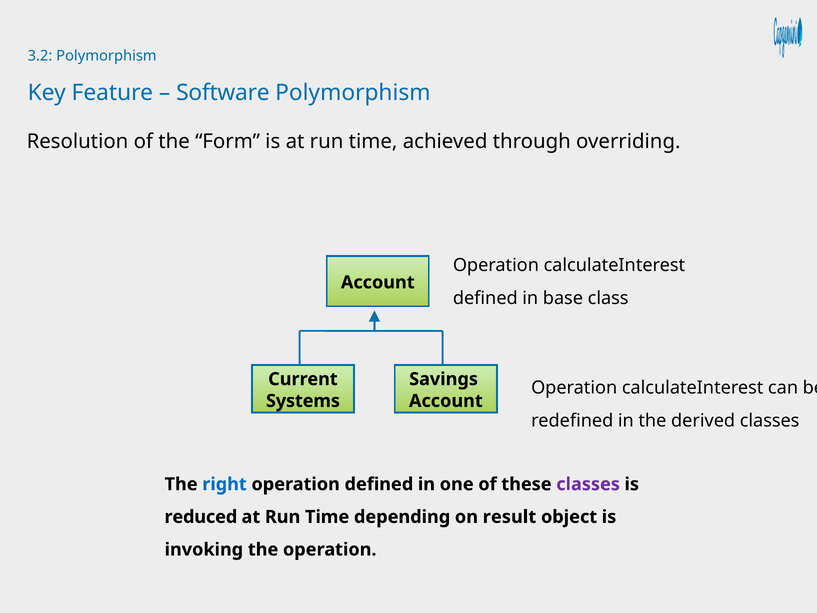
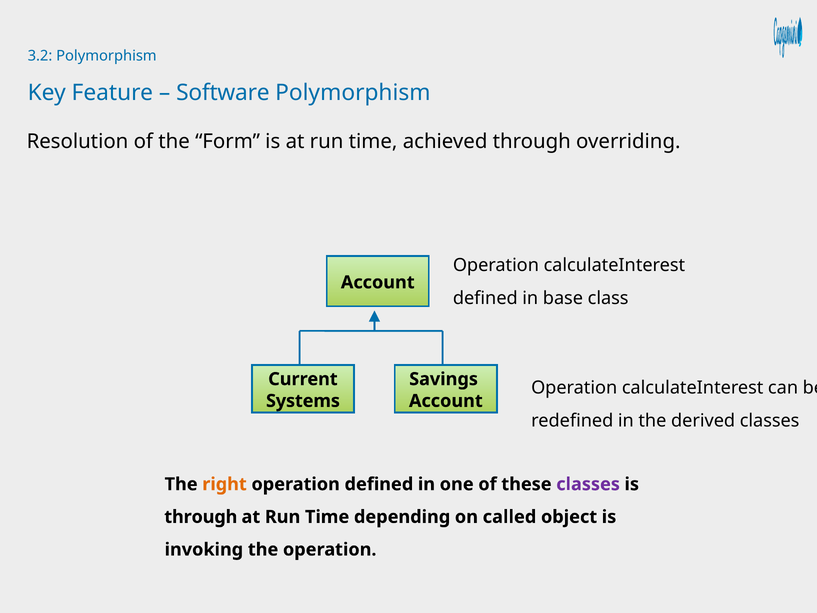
right colour: blue -> orange
reduced at (201, 517): reduced -> through
result: result -> called
